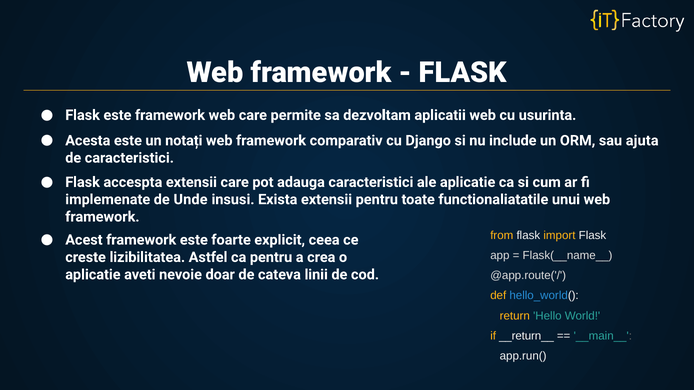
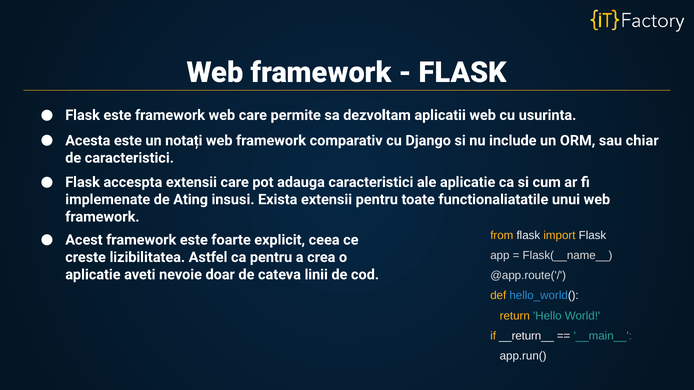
ajuta: ajuta -> chiar
Unde: Unde -> Ating
